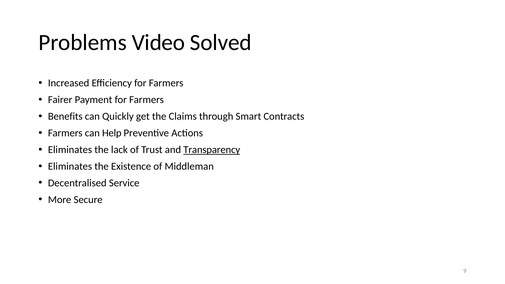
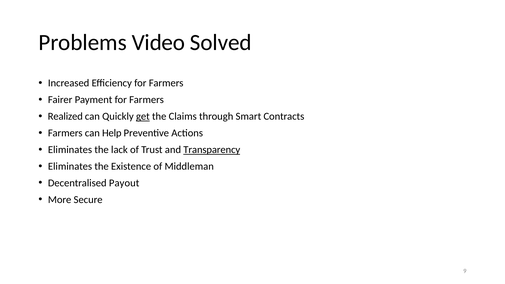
Benefits: Benefits -> Realized
get underline: none -> present
Service: Service -> Payout
